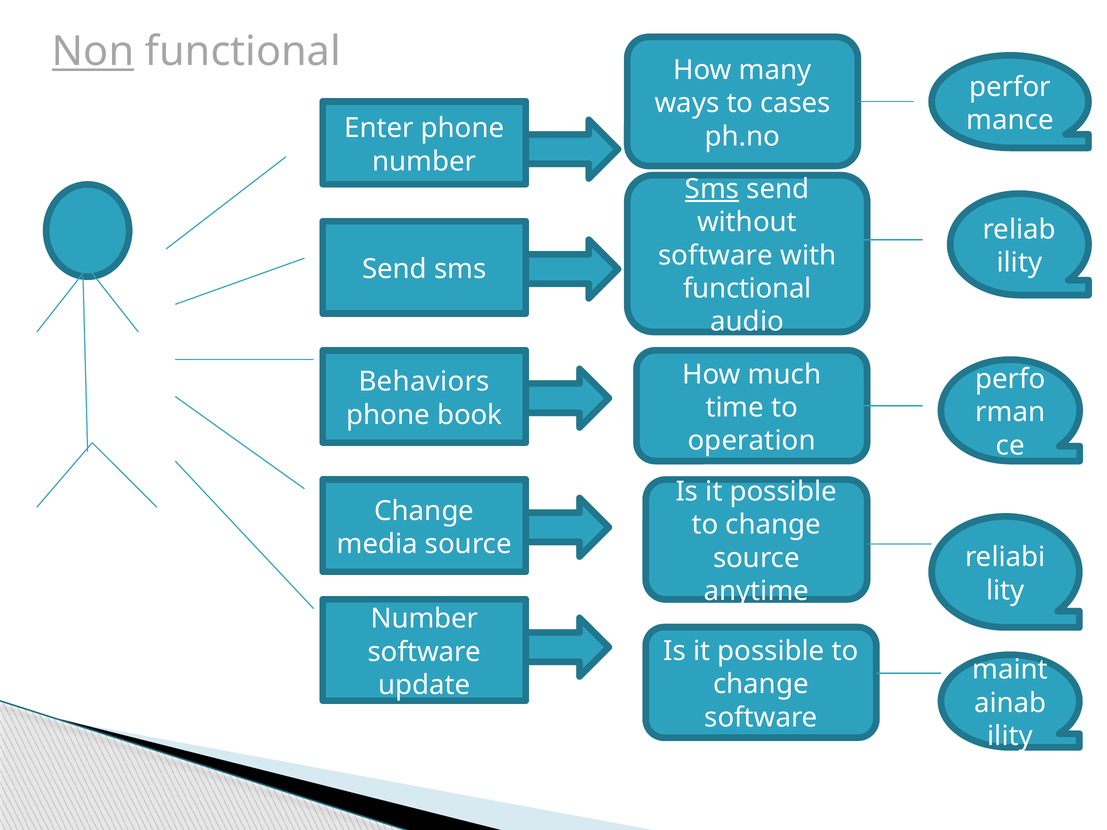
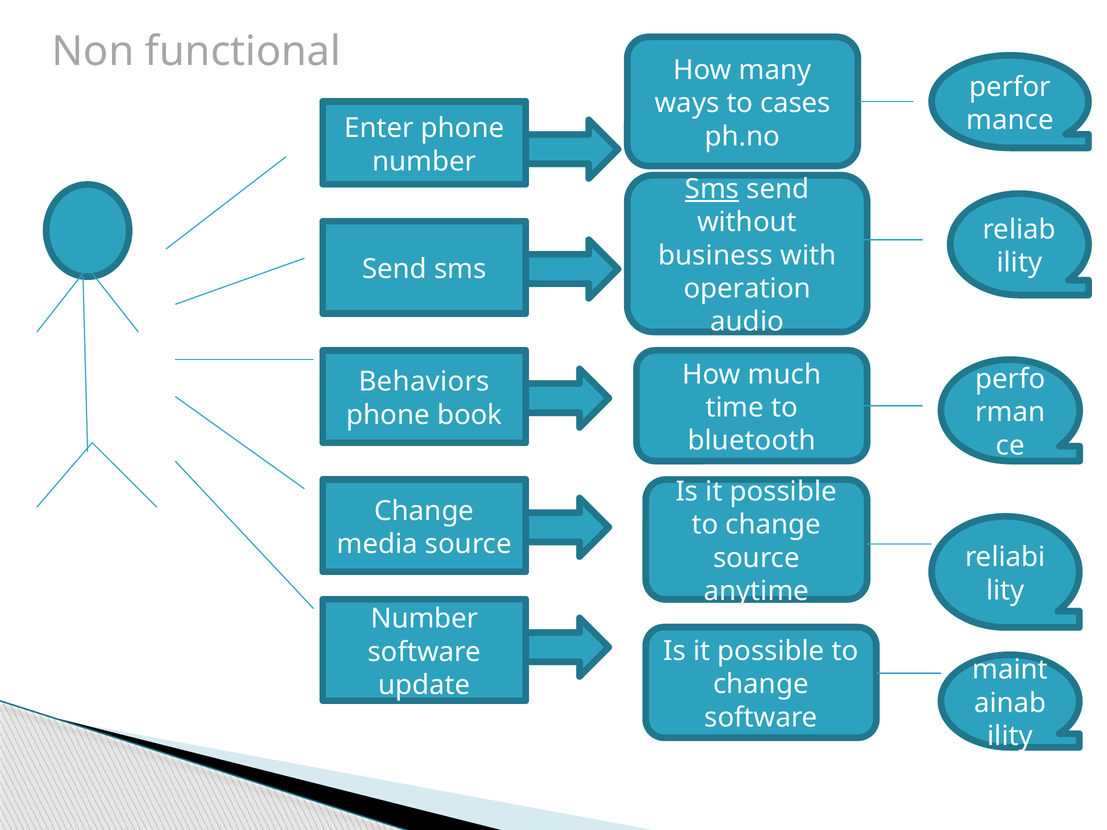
Non underline: present -> none
software at (715, 256): software -> business
functional at (747, 289): functional -> operation
operation: operation -> bluetooth
